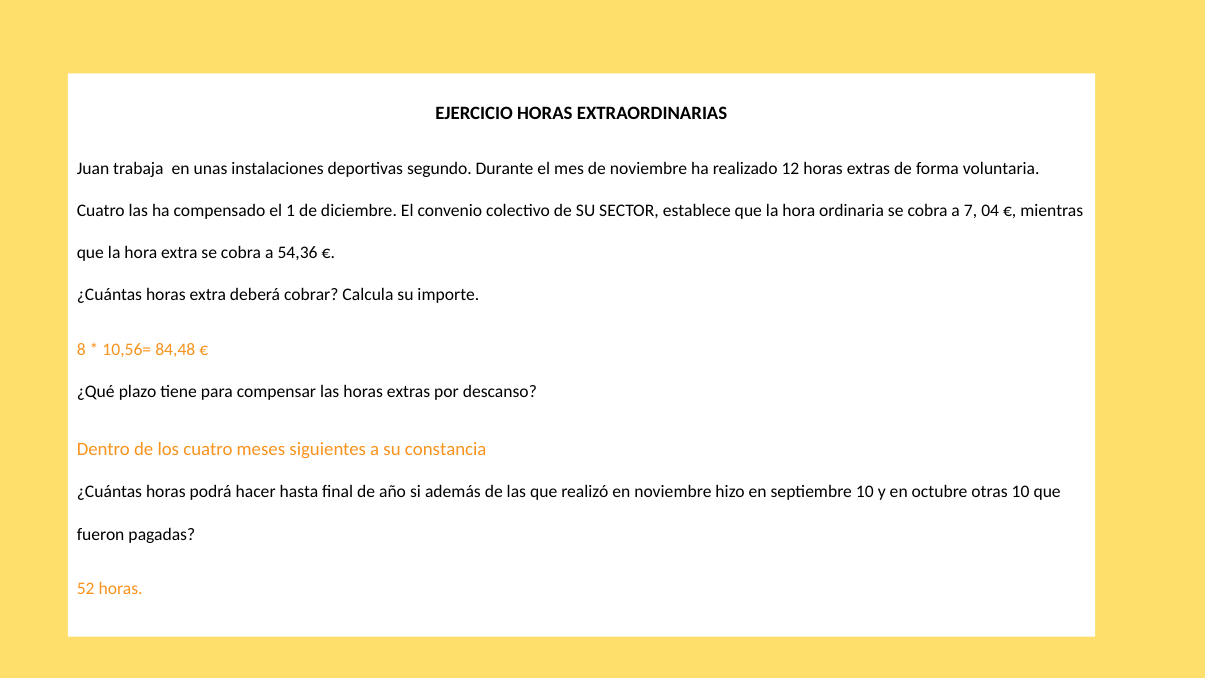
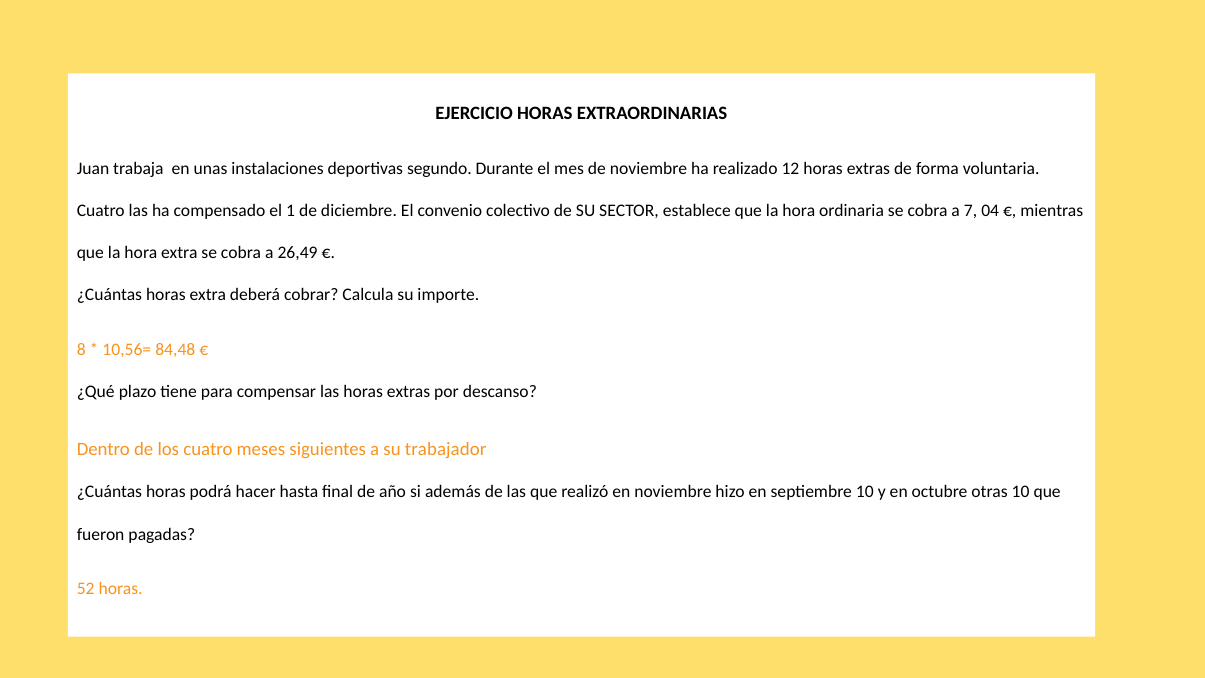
54,36: 54,36 -> 26,49
constancia: constancia -> trabajador
